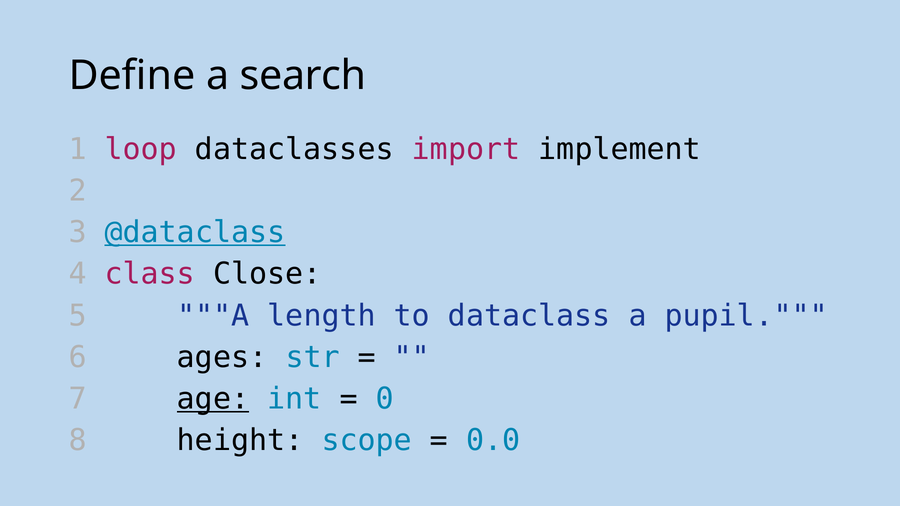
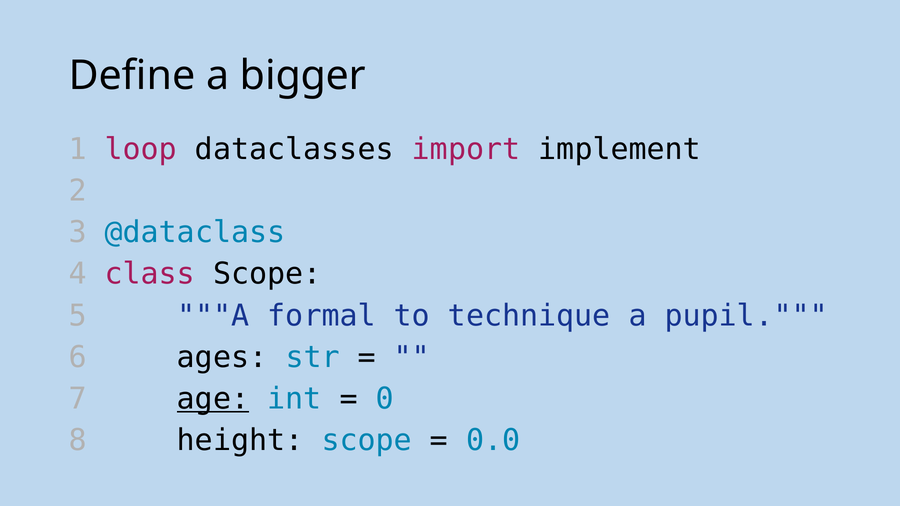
search: search -> bigger
@dataclass underline: present -> none
class Close: Close -> Scope
length: length -> formal
dataclass: dataclass -> technique
